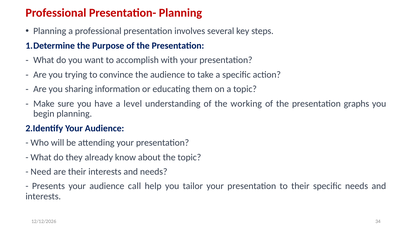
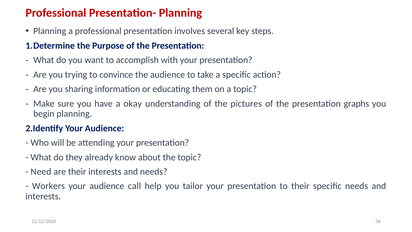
level: level -> okay
working: working -> pictures
Presents: Presents -> Workers
